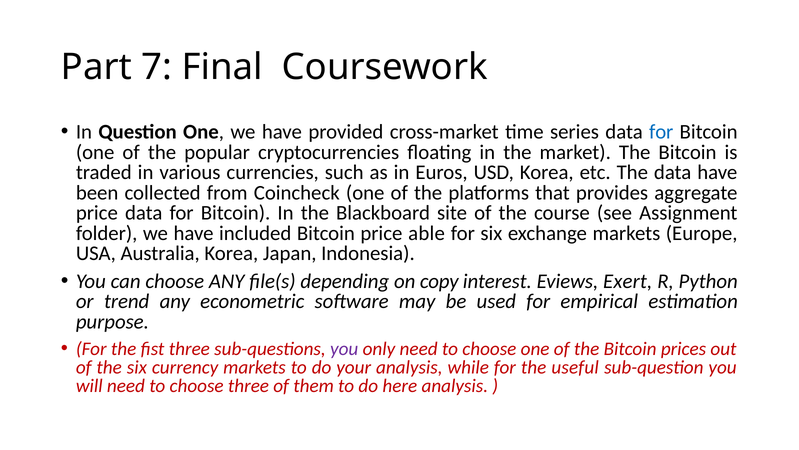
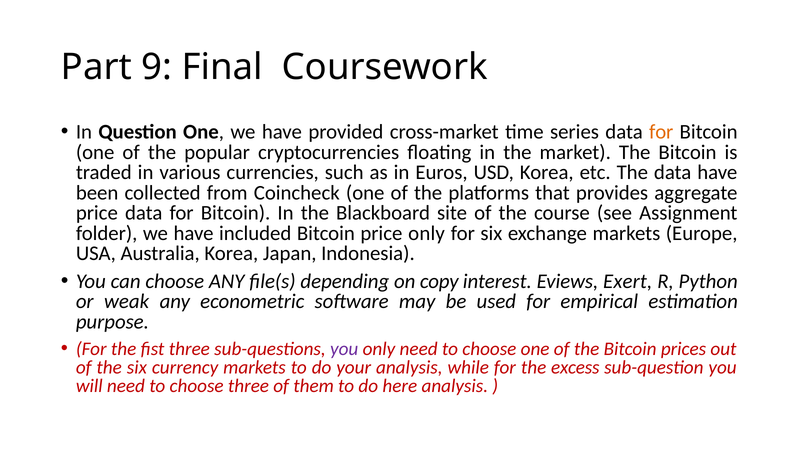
7: 7 -> 9
for at (661, 132) colour: blue -> orange
price able: able -> only
trend: trend -> weak
useful: useful -> excess
